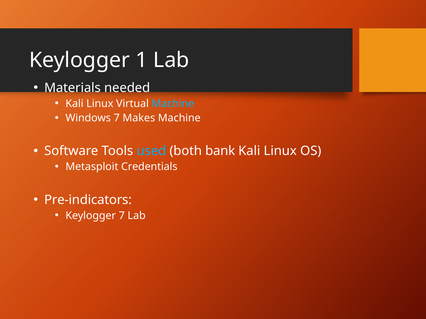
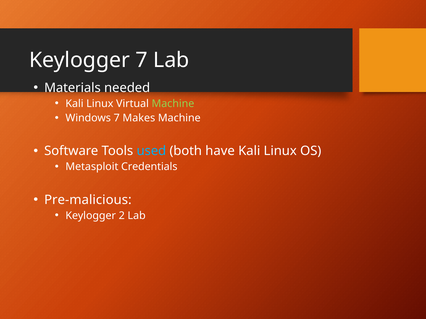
Keylogger 1: 1 -> 7
Machine at (173, 104) colour: light blue -> light green
bank: bank -> have
Pre-indicators: Pre-indicators -> Pre-malicious
Keylogger 7: 7 -> 2
